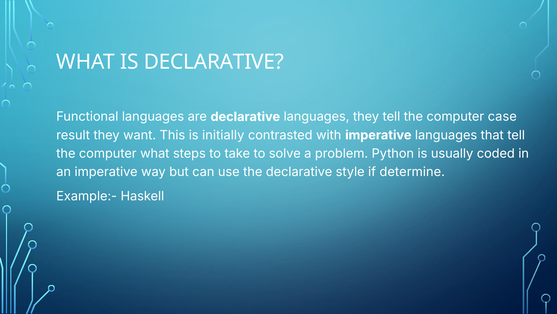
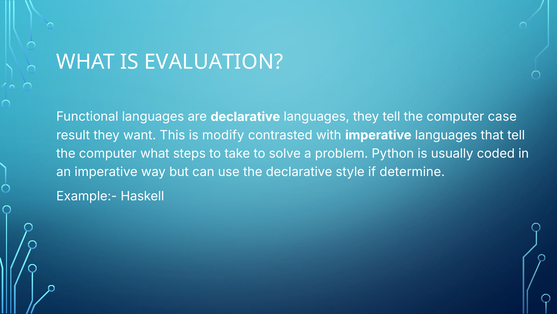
IS DECLARATIVE: DECLARATIVE -> EVALUATION
initially: initially -> modify
